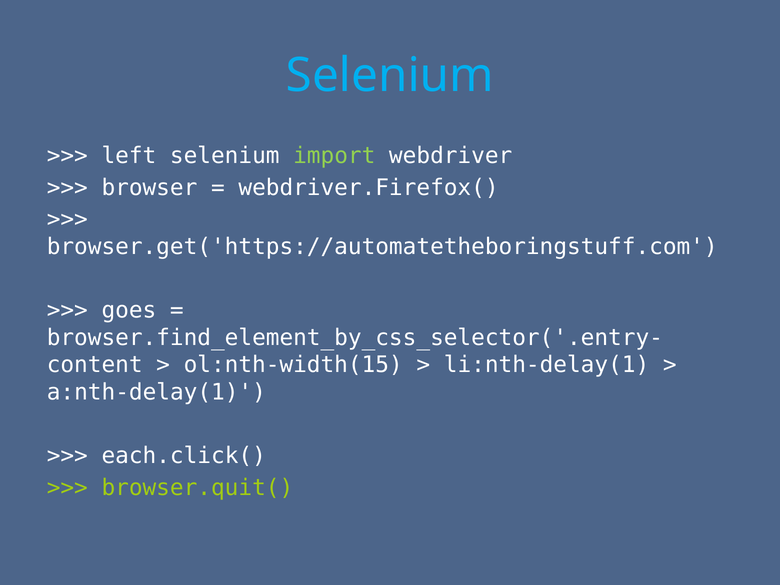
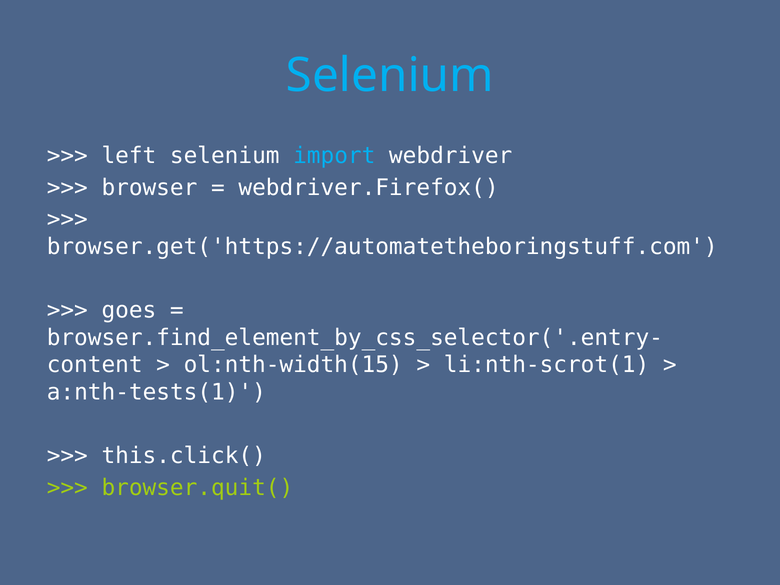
import colour: light green -> light blue
li:nth-delay(1: li:nth-delay(1 -> li:nth-scrot(1
a:nth-delay(1: a:nth-delay(1 -> a:nth-tests(1
each.click(: each.click( -> this.click(
